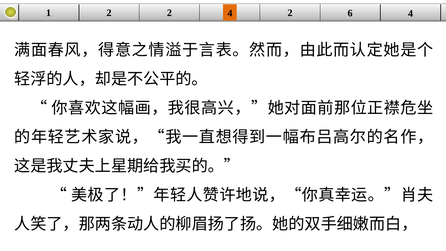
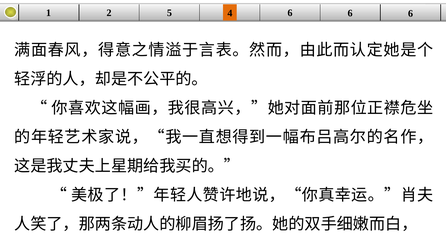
2 2: 2 -> 5
4 2: 2 -> 6
4 at (411, 13): 4 -> 6
